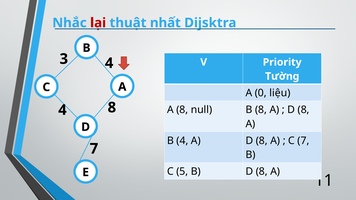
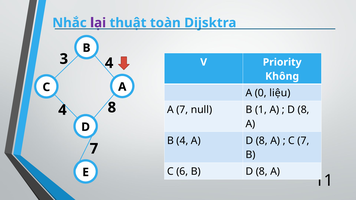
lại colour: red -> purple
nhất: nhất -> toàn
Tường: Tường -> Không
A 8: 8 -> 7
B 8: 8 -> 1
5: 5 -> 6
